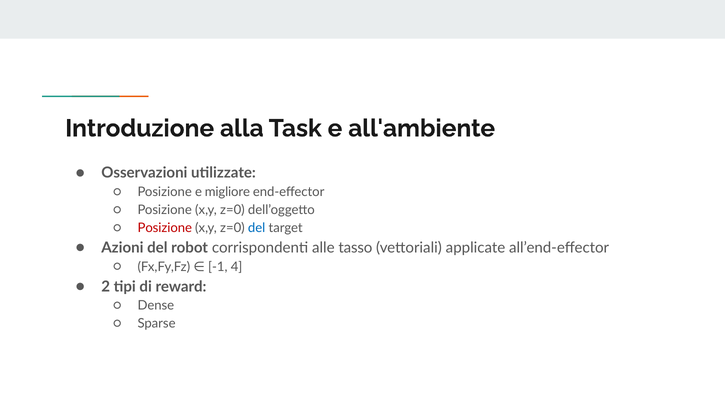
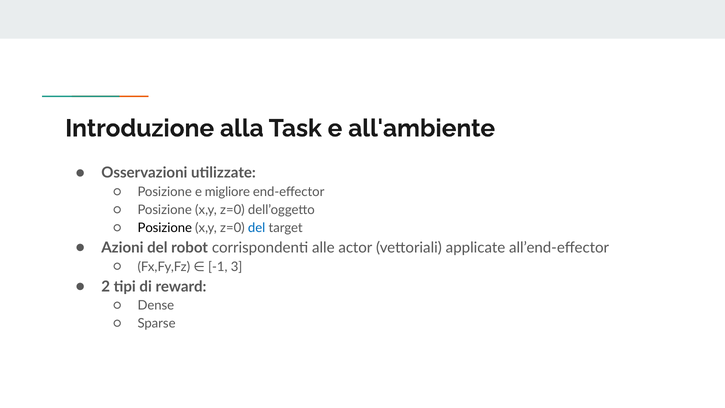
Posizione at (165, 228) colour: red -> black
tasso: tasso -> actor
4: 4 -> 3
